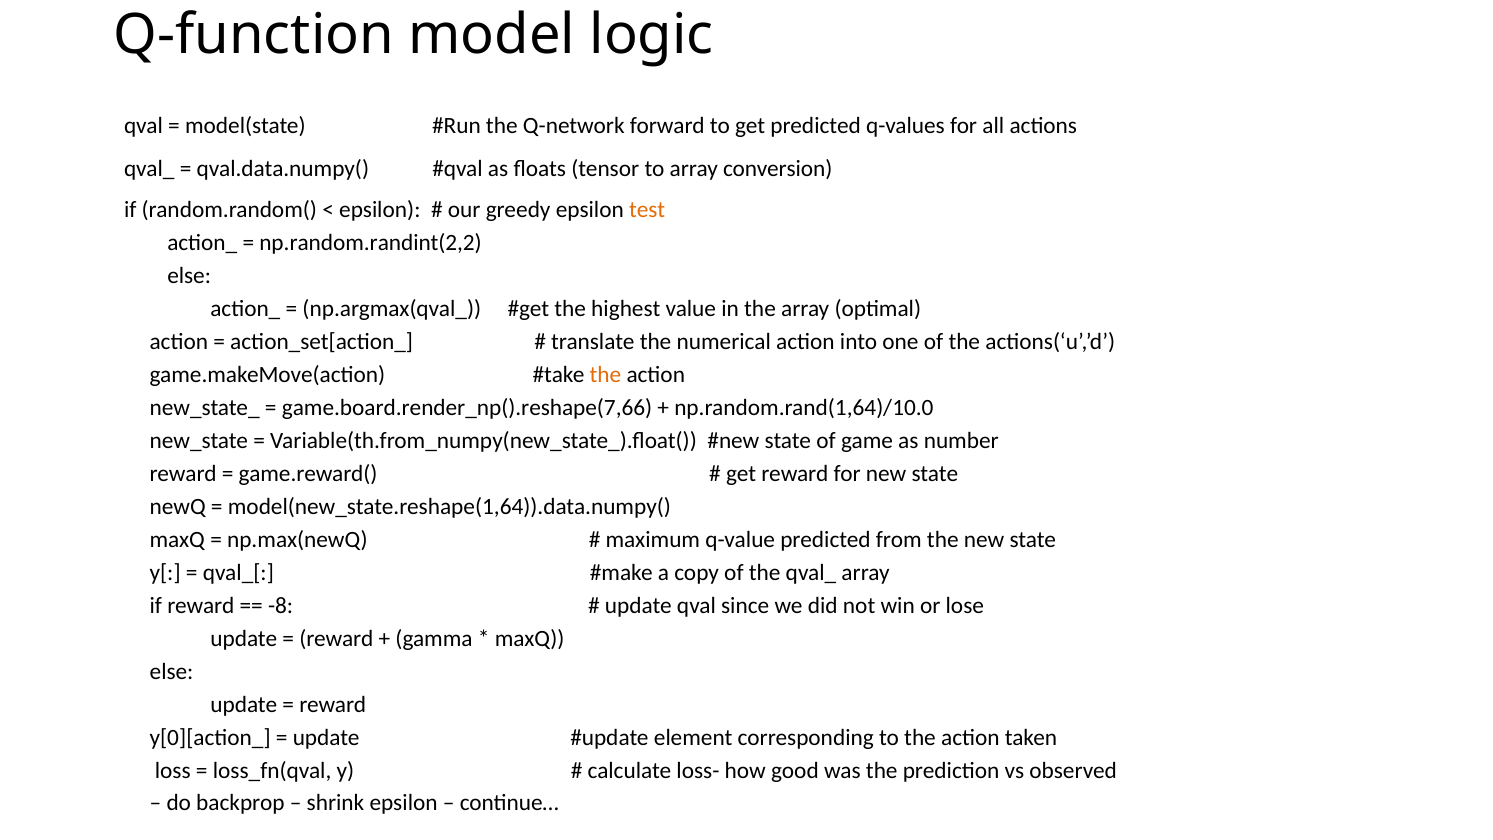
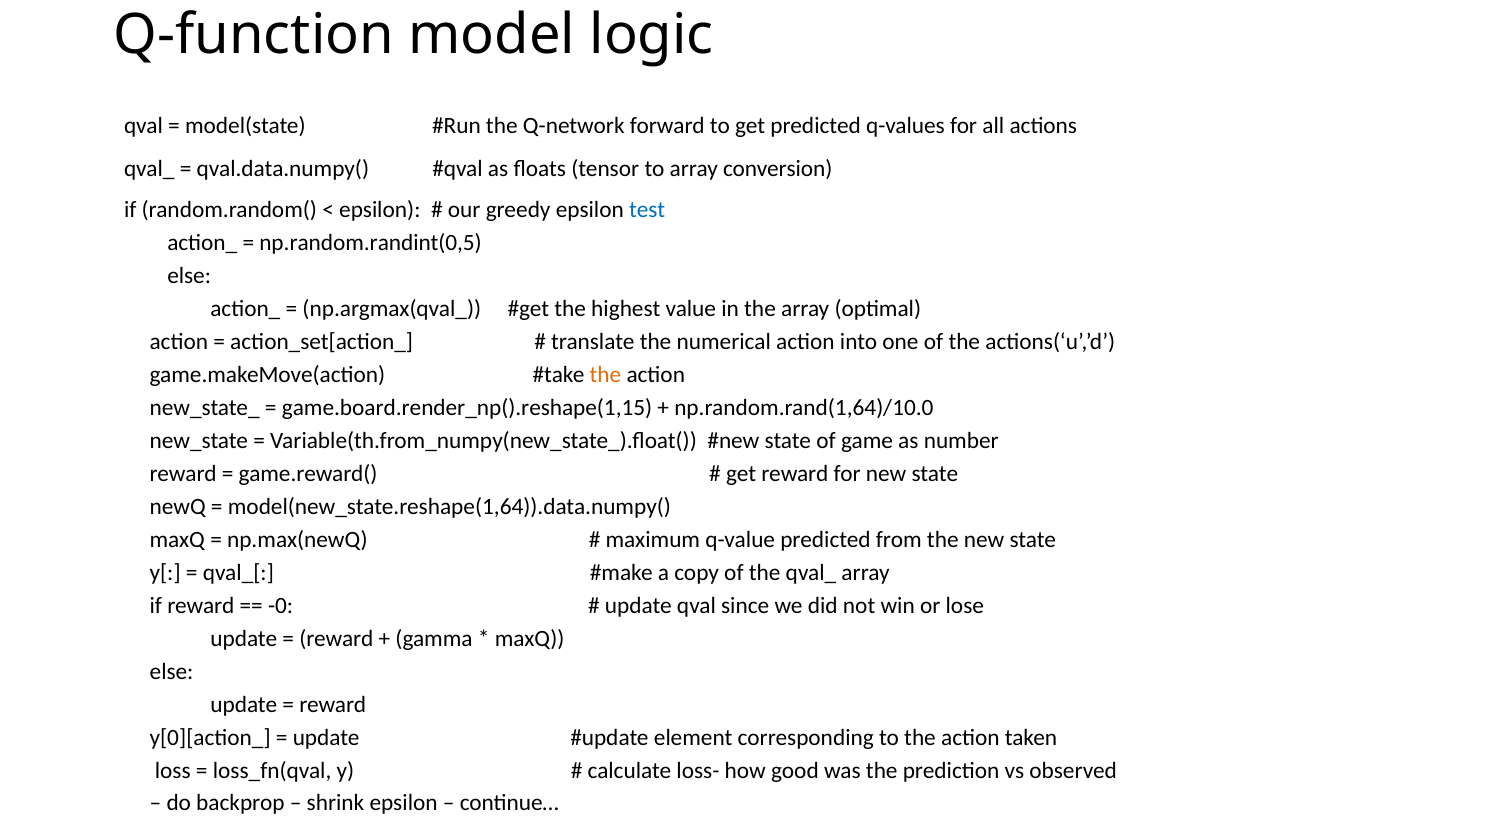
test colour: orange -> blue
np.random.randint(2,2: np.random.randint(2,2 -> np.random.randint(0,5
game.board.render_np().reshape(7,66: game.board.render_np().reshape(7,66 -> game.board.render_np().reshape(1,15
-8: -8 -> -0
